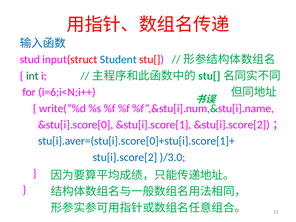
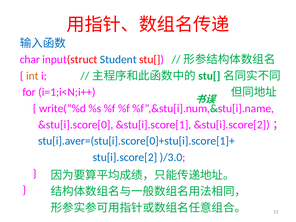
stud: stud -> char
int colour: green -> orange
i=6;i<N;i++: i=6;i<N;i++ -> i=1;i<N;i++
